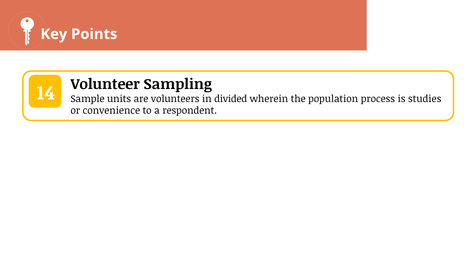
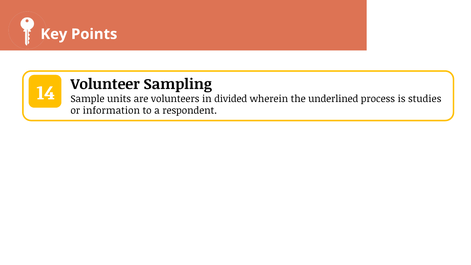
population: population -> underlined
convenience: convenience -> information
